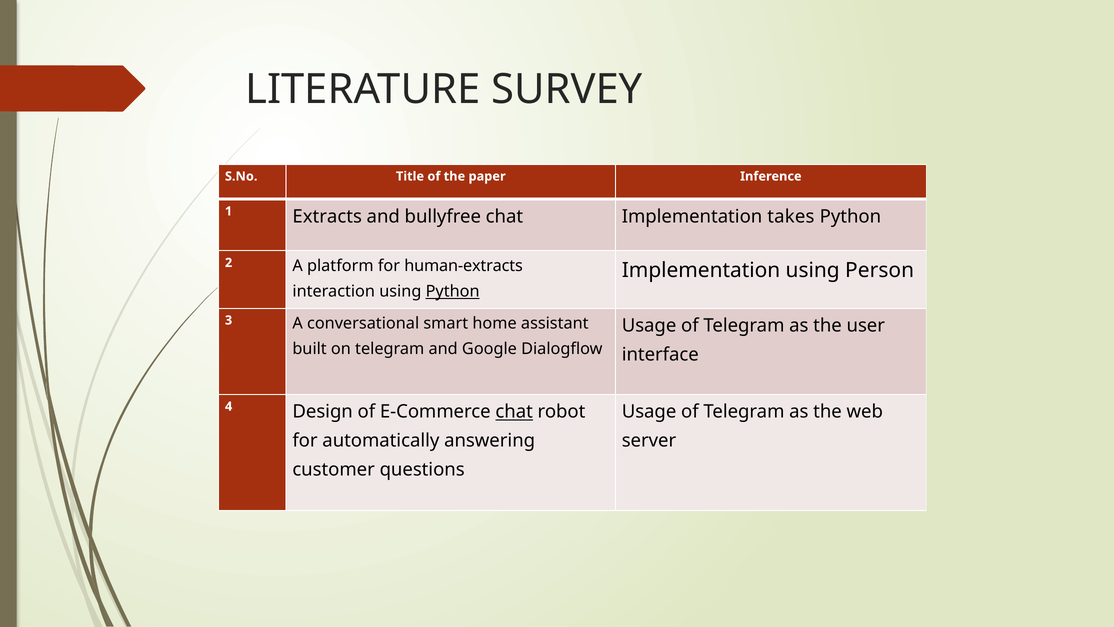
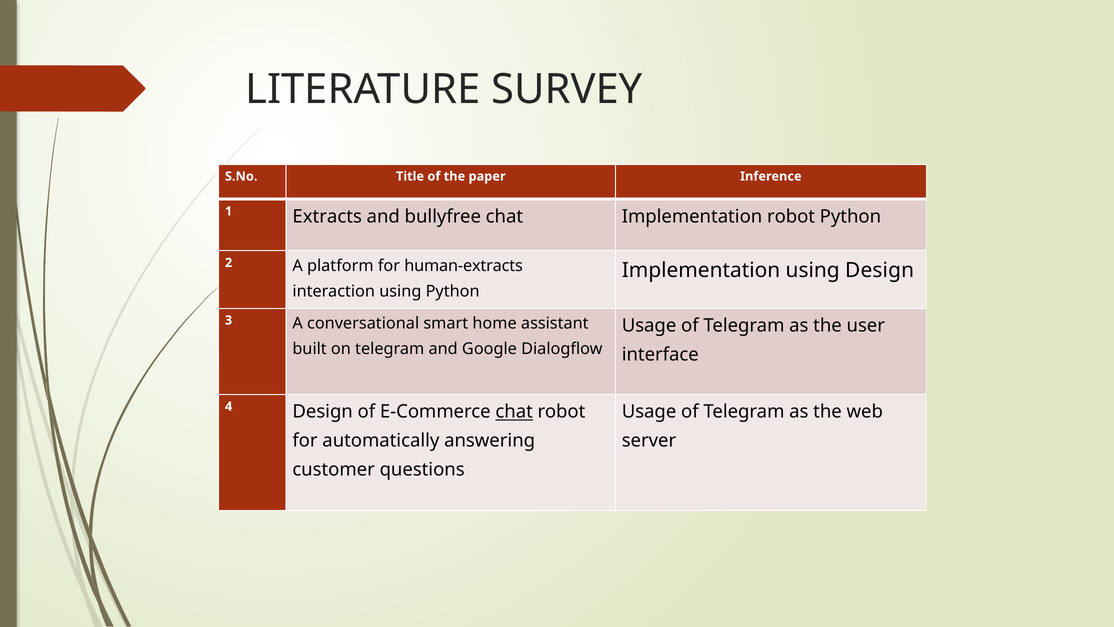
Implementation takes: takes -> robot
using Person: Person -> Design
Python at (453, 291) underline: present -> none
